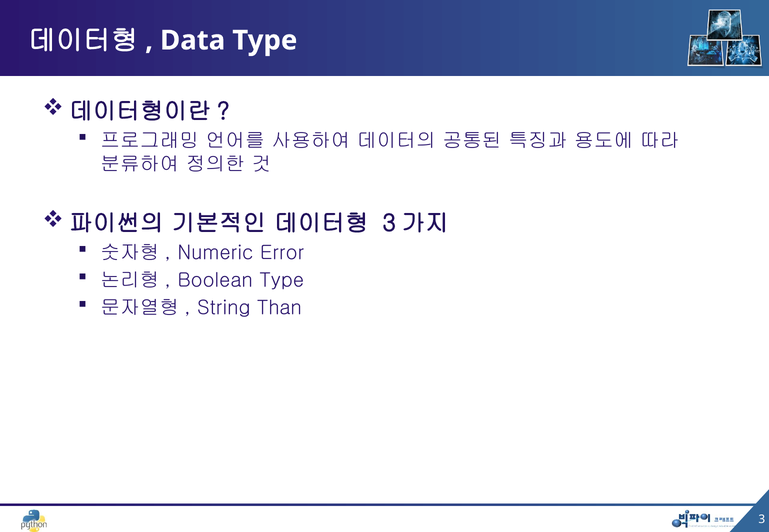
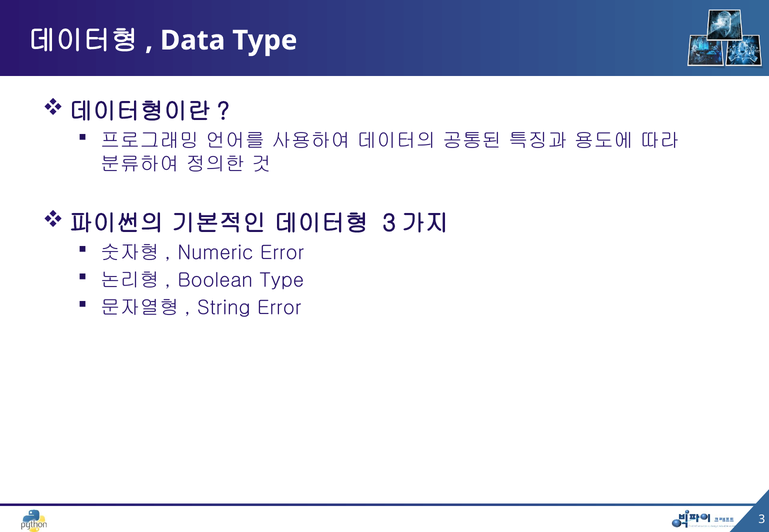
String Than: Than -> Error
